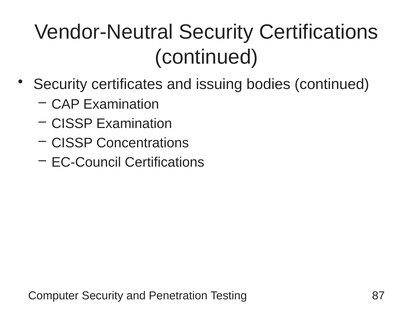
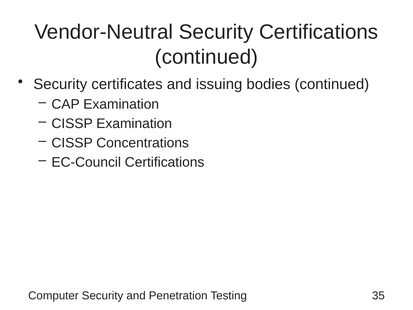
87: 87 -> 35
